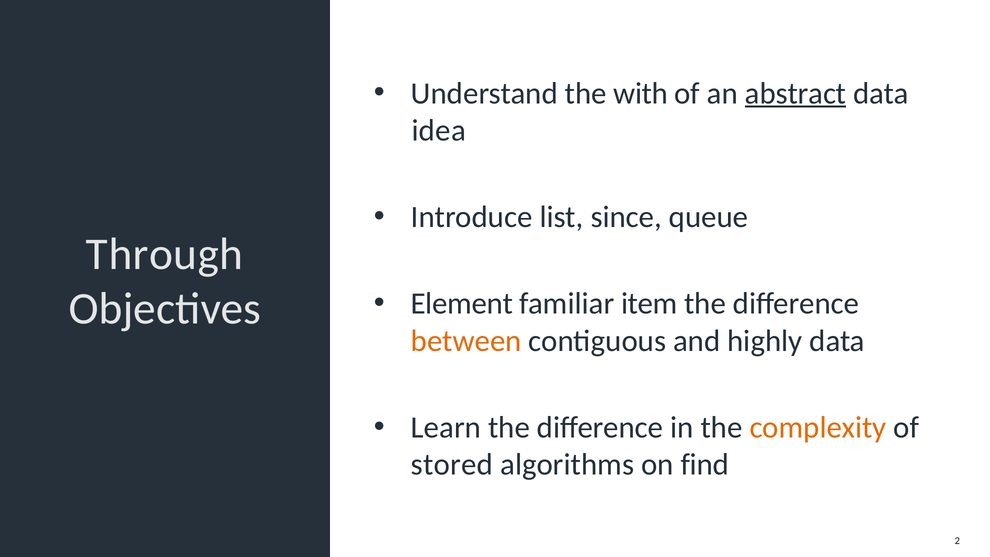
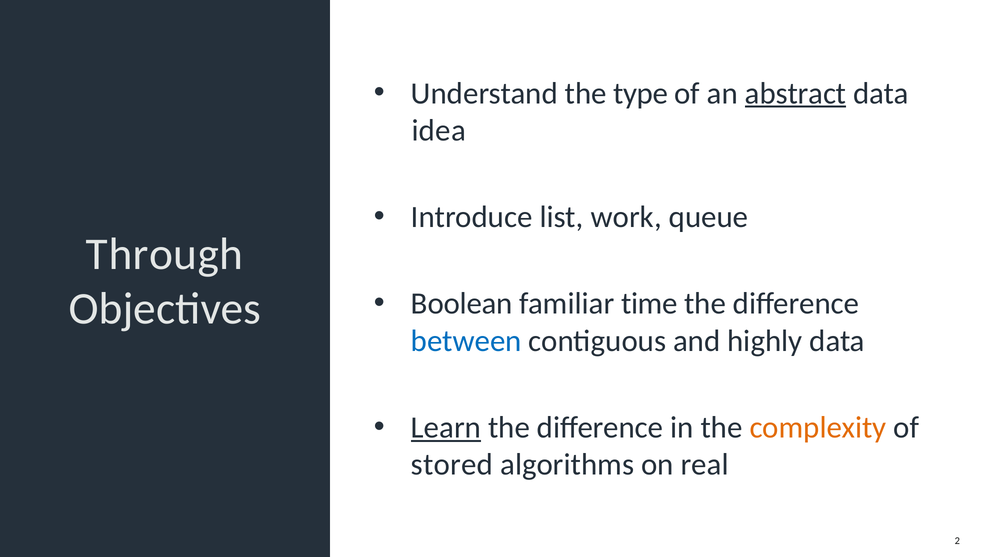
with: with -> type
since: since -> work
Element: Element -> Boolean
item: item -> time
between colour: orange -> blue
Learn underline: none -> present
find: find -> real
